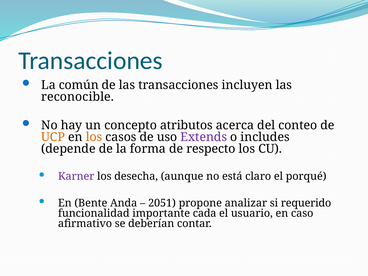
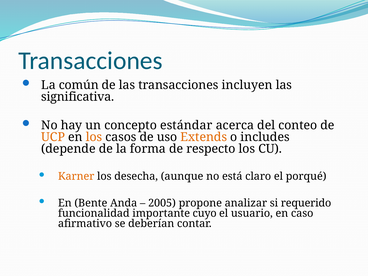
reconocible: reconocible -> significativa
atributos: atributos -> estándar
Extends colour: purple -> orange
Karner colour: purple -> orange
2051: 2051 -> 2005
cada: cada -> cuyo
